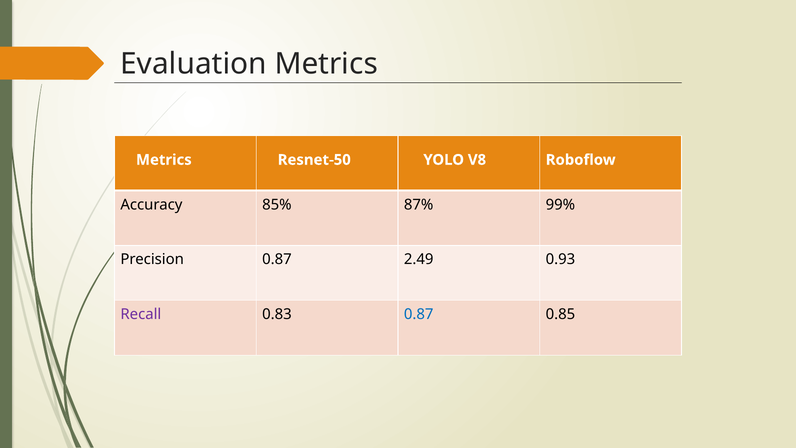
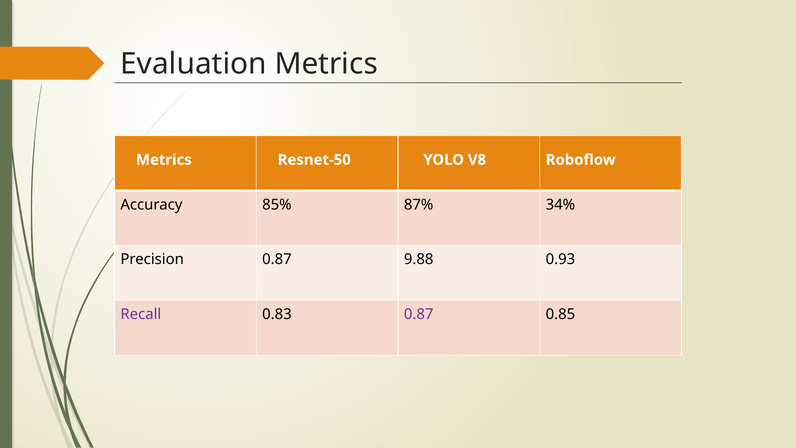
99%: 99% -> 34%
2.49: 2.49 -> 9.88
0.87 at (419, 314) colour: blue -> purple
